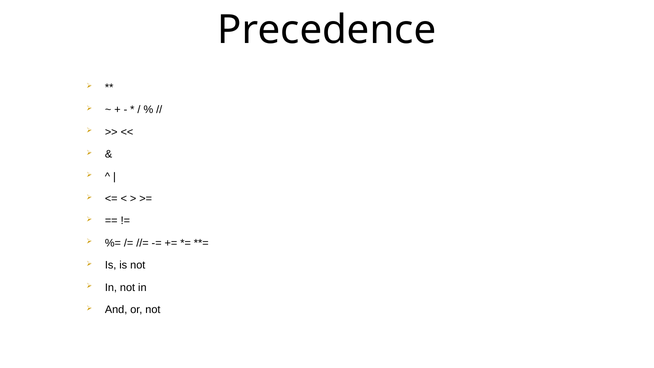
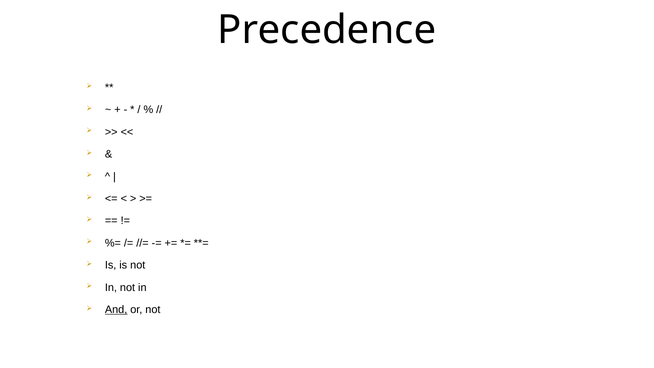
And underline: none -> present
